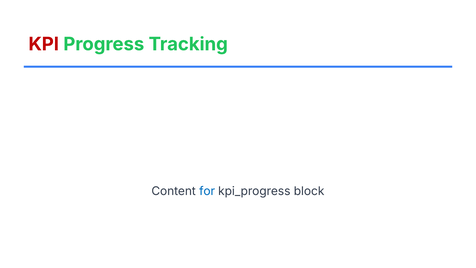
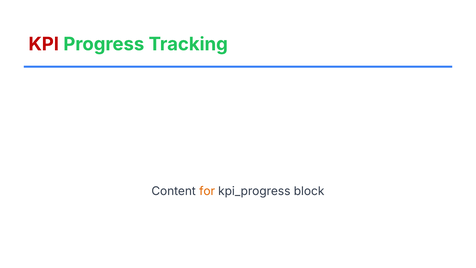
for colour: blue -> orange
